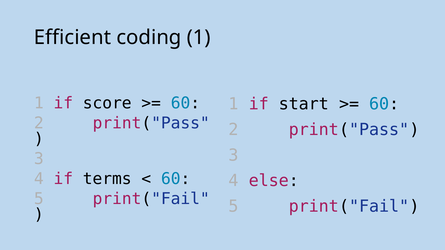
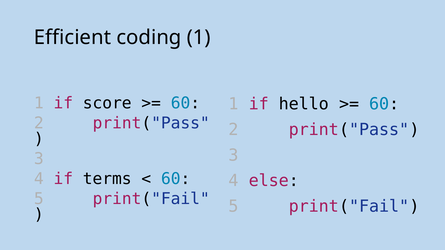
start: start -> hello
